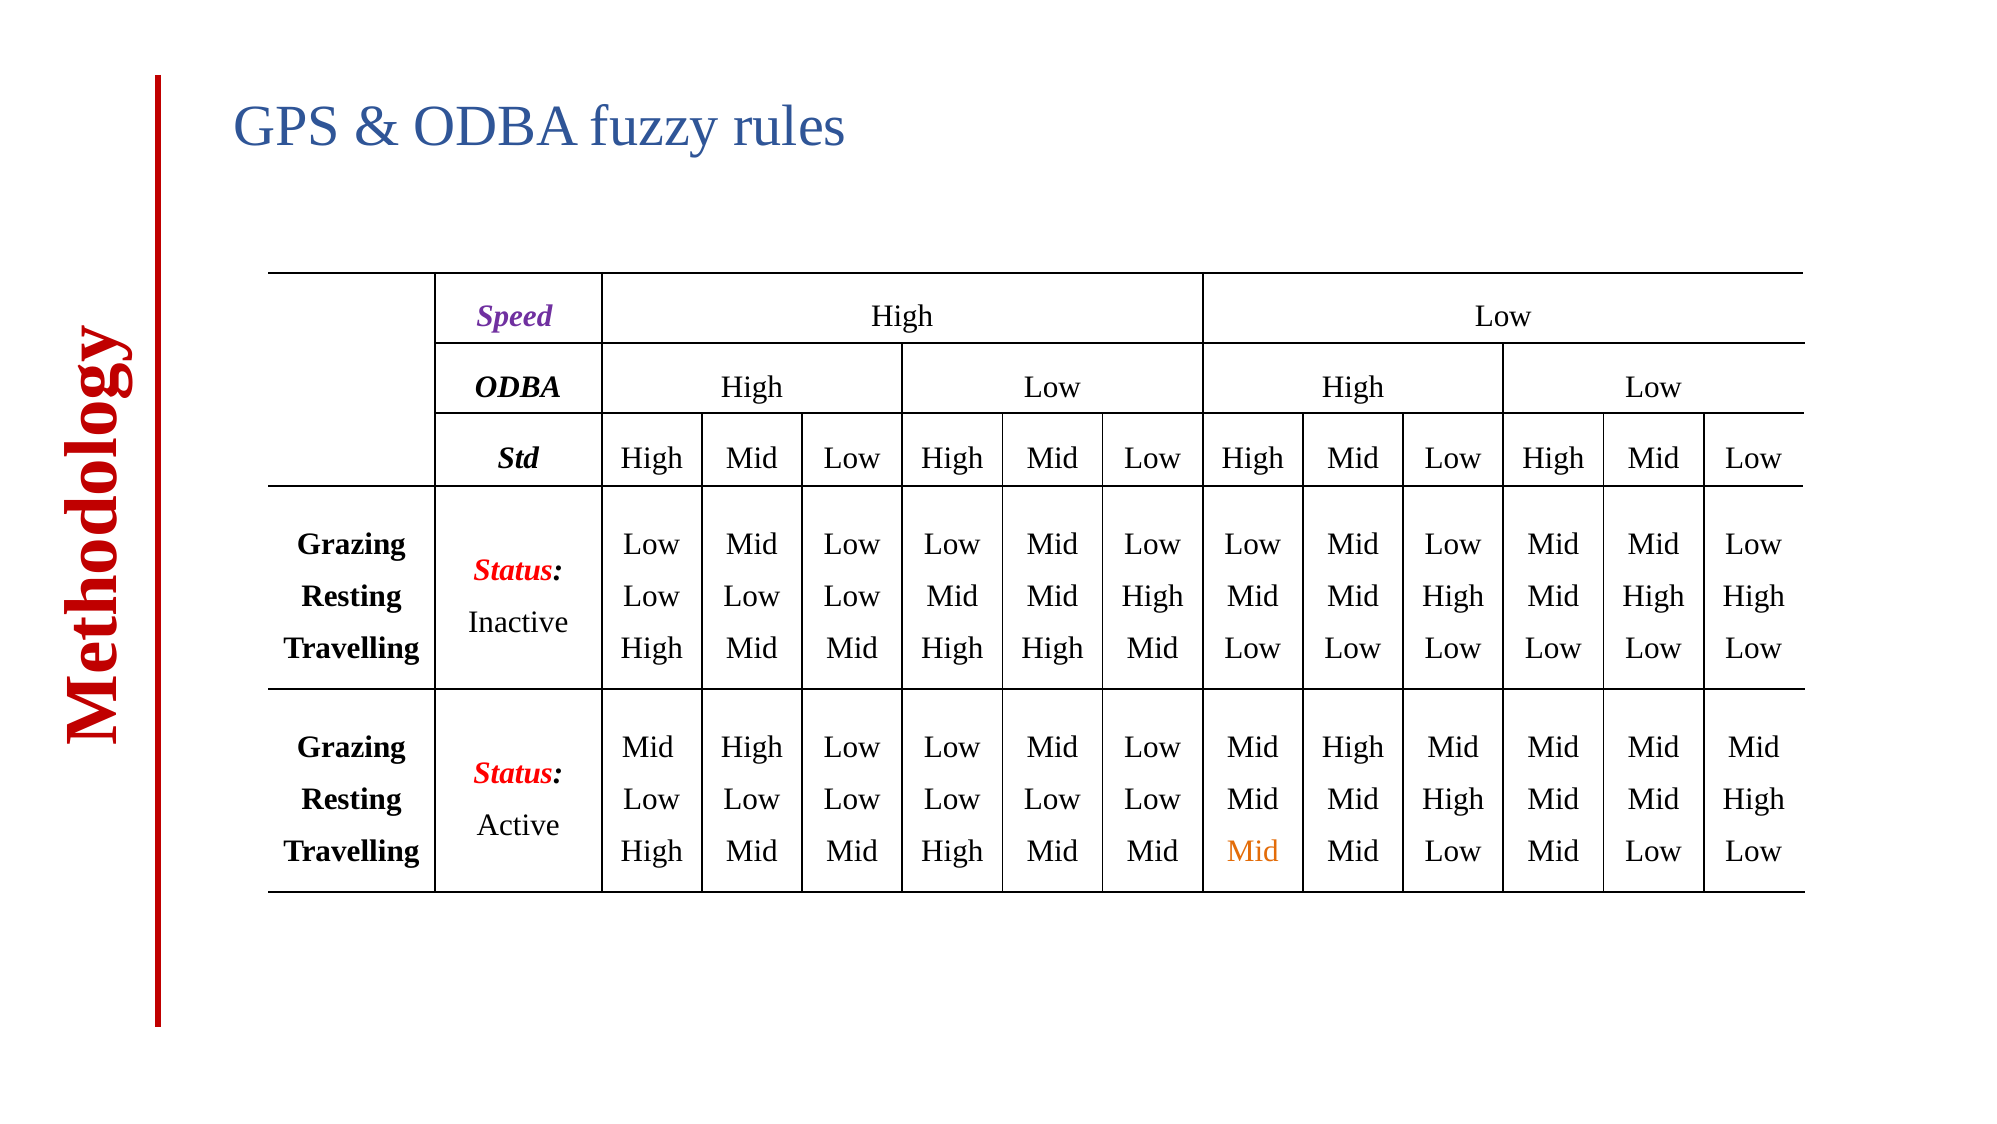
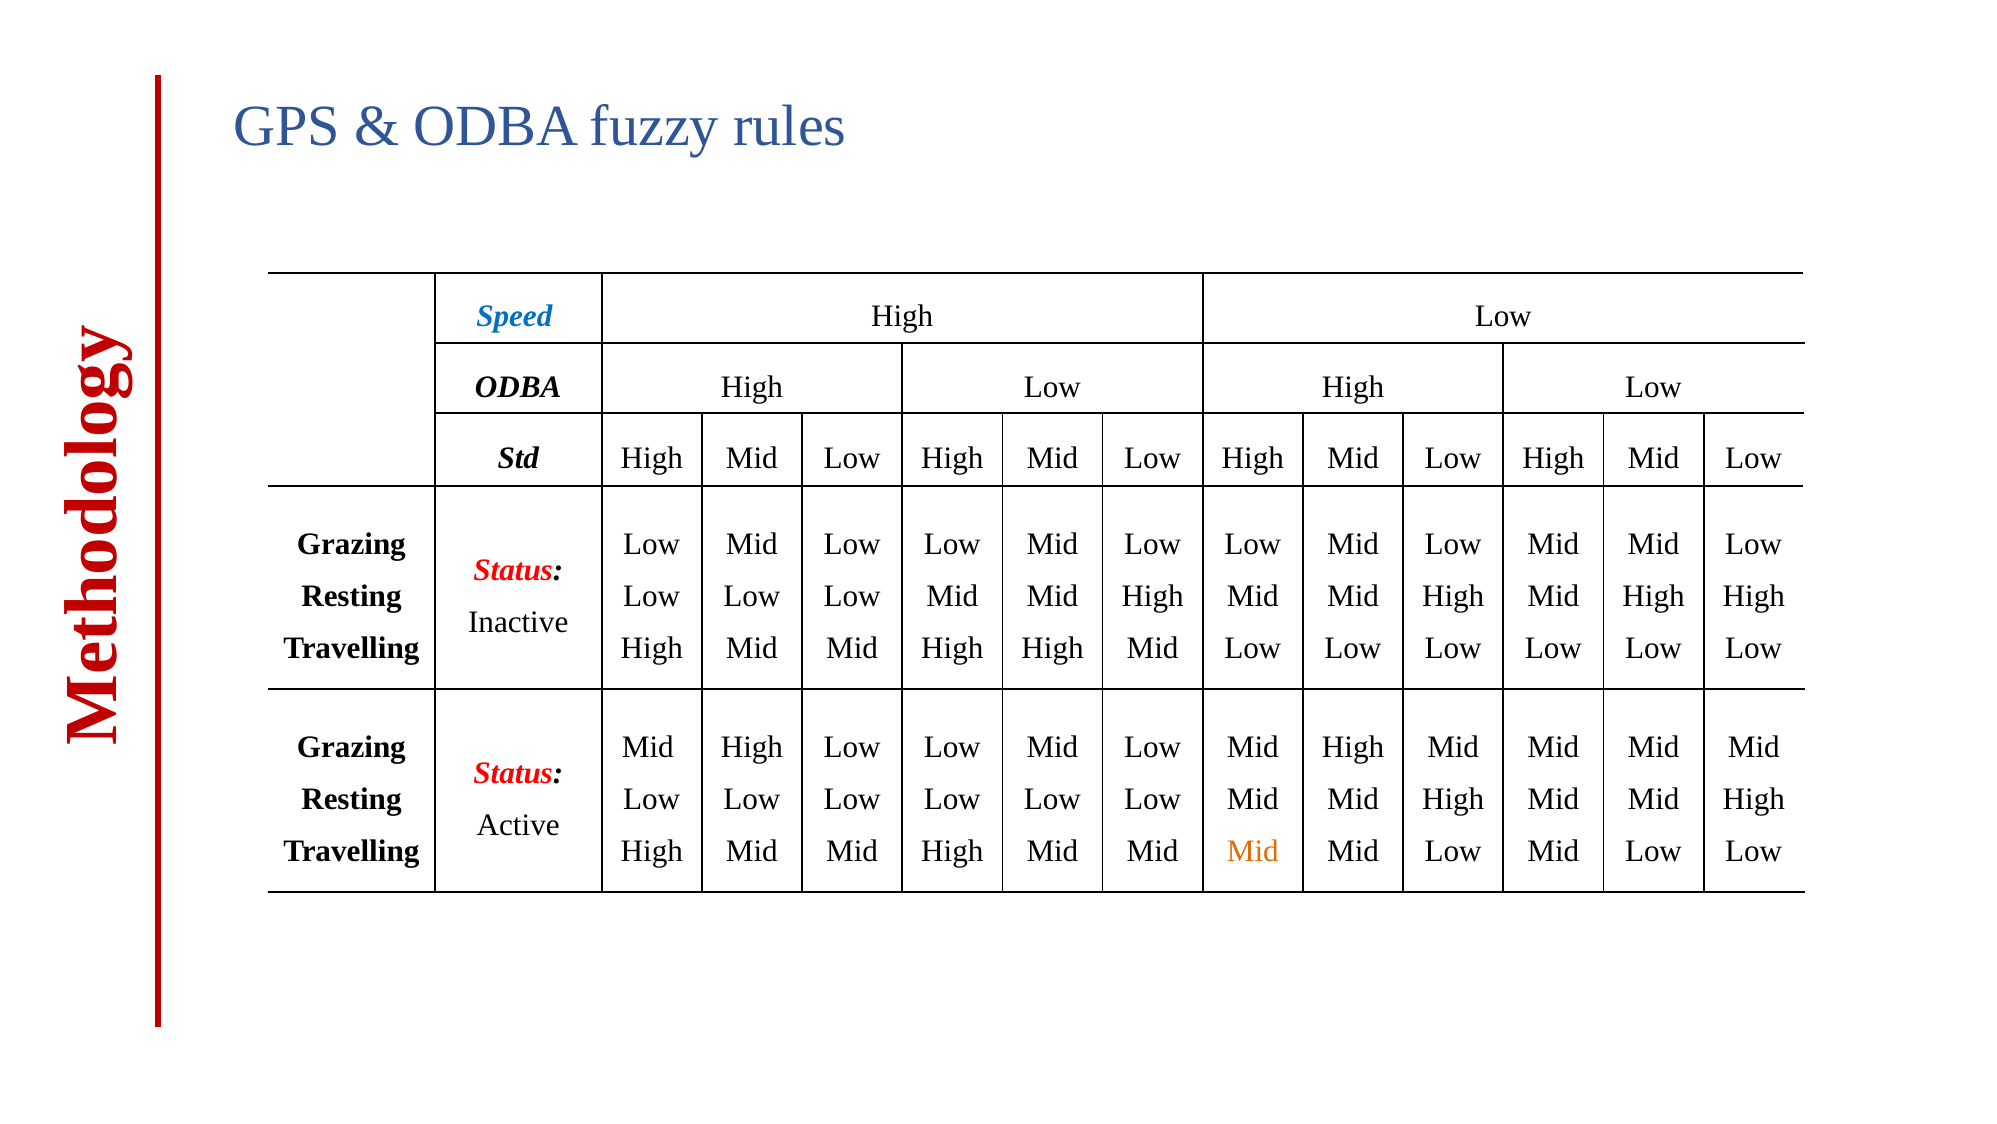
Speed colour: purple -> blue
